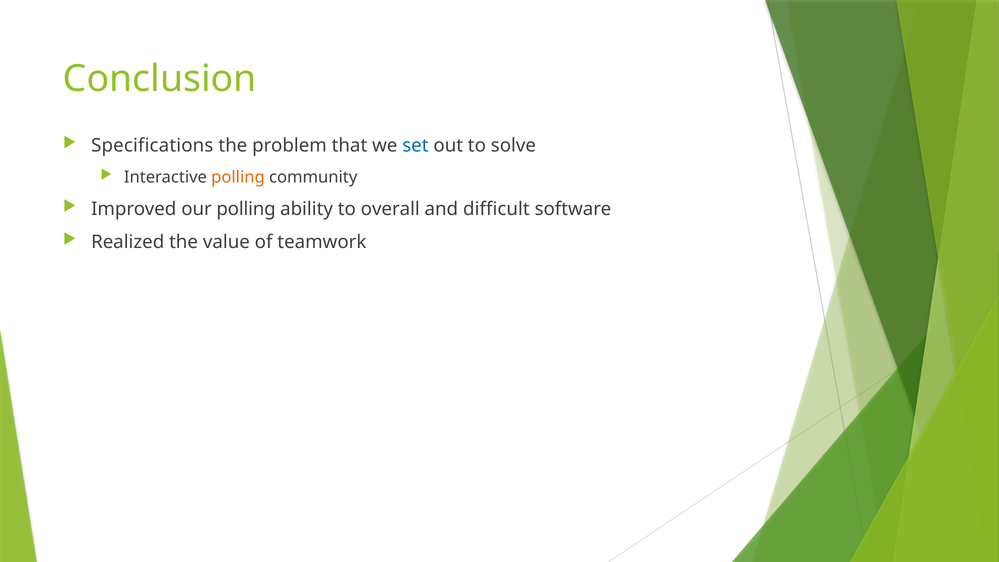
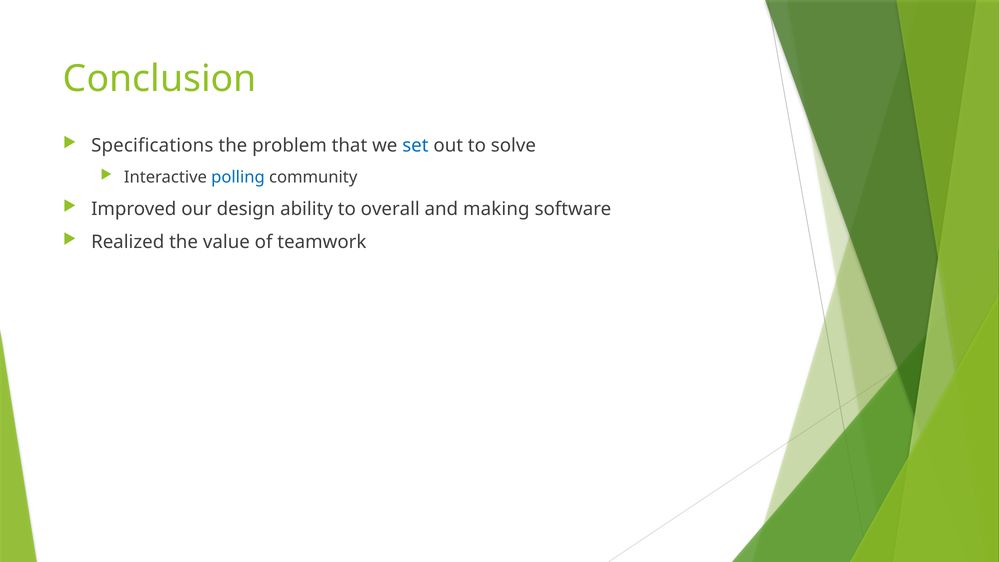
polling at (238, 177) colour: orange -> blue
our polling: polling -> design
difficult: difficult -> making
